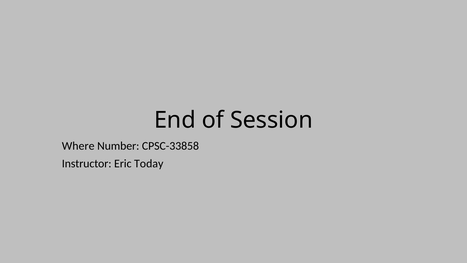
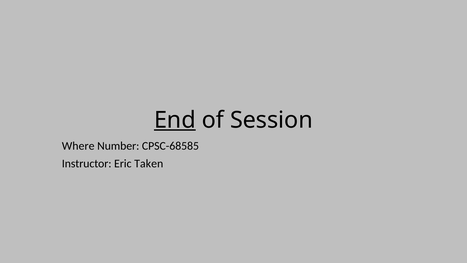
End underline: none -> present
CPSC-33858: CPSC-33858 -> CPSC-68585
Today: Today -> Taken
